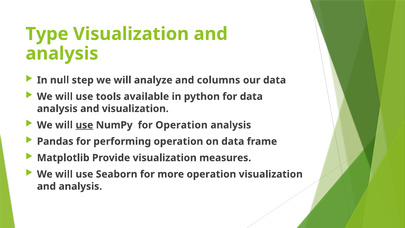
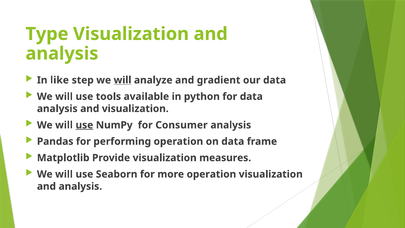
null: null -> like
will at (123, 80) underline: none -> present
columns: columns -> gradient
for Operation: Operation -> Consumer
